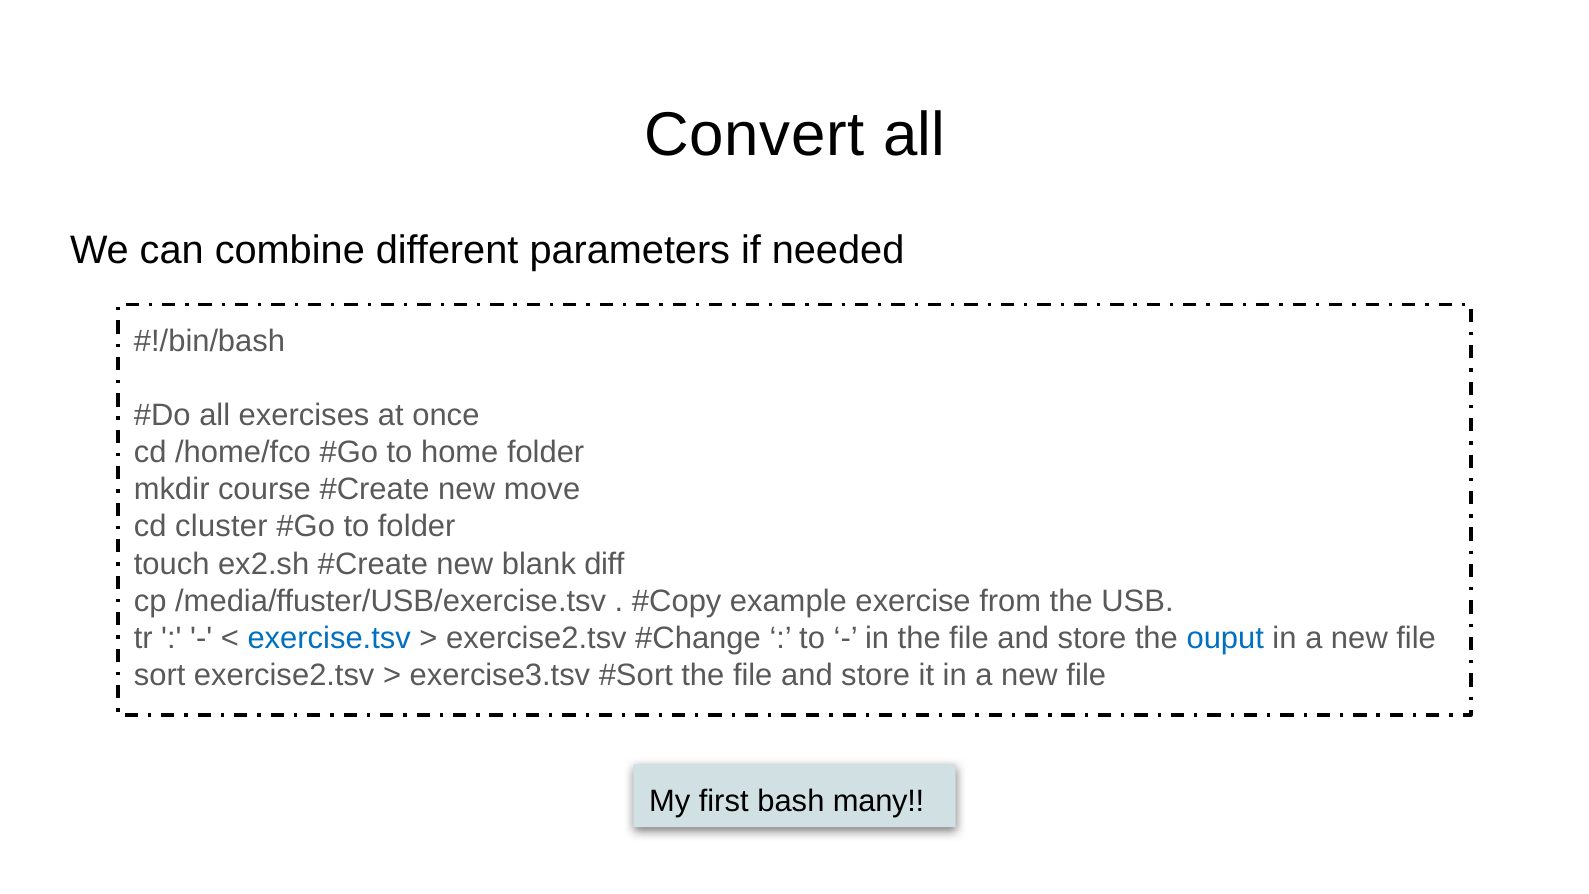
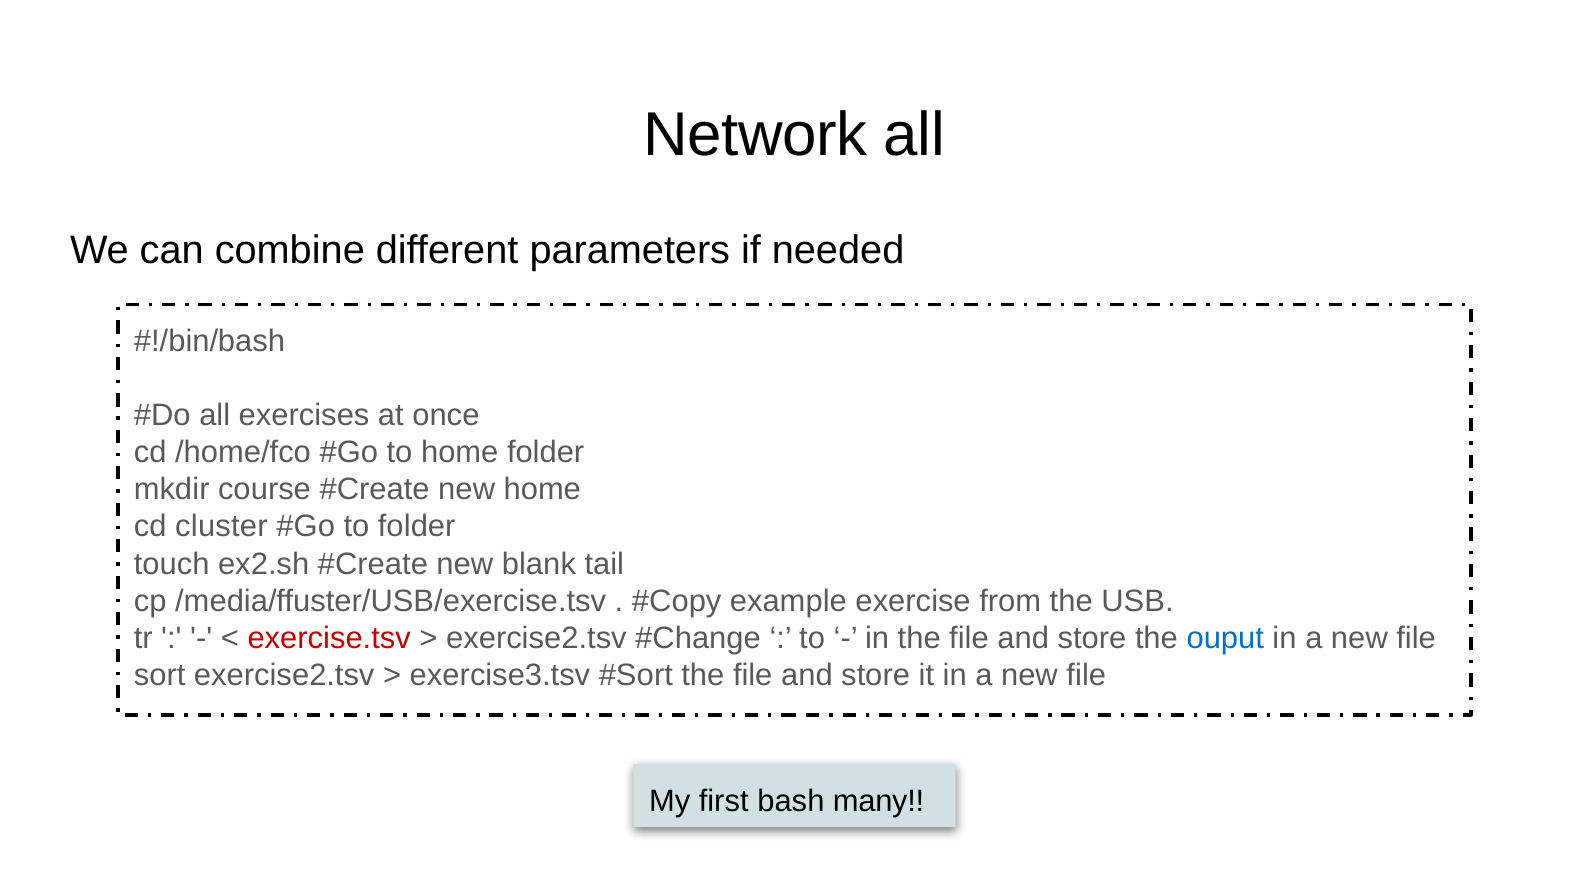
Convert: Convert -> Network
new move: move -> home
diff: diff -> tail
exercise.tsv colour: blue -> red
